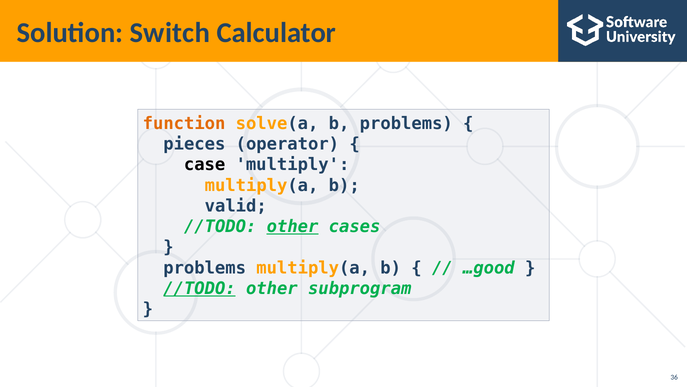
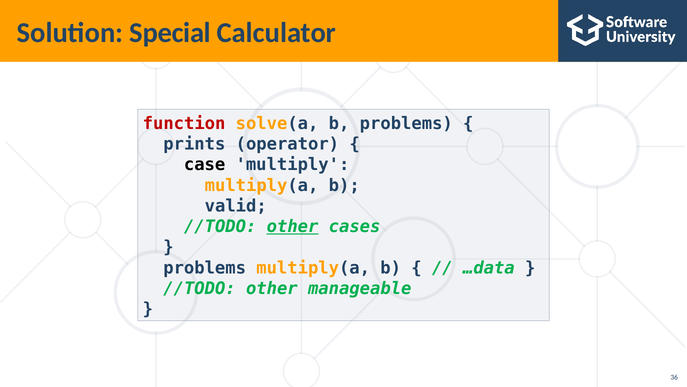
Switch: Switch -> Special
function colour: orange -> red
pieces: pieces -> prints
…good: …good -> …data
//TODO at (200, 288) underline: present -> none
subprogram: subprogram -> manageable
